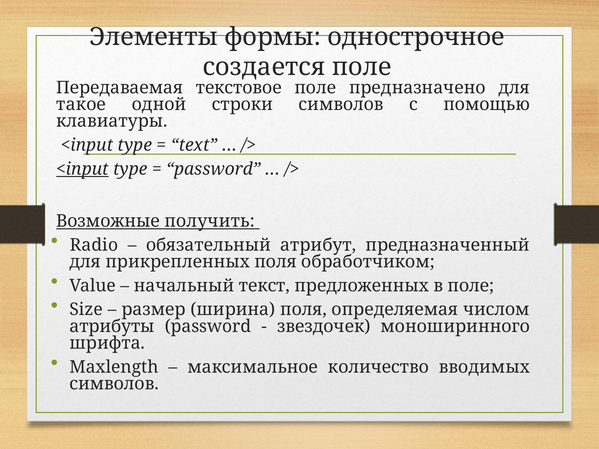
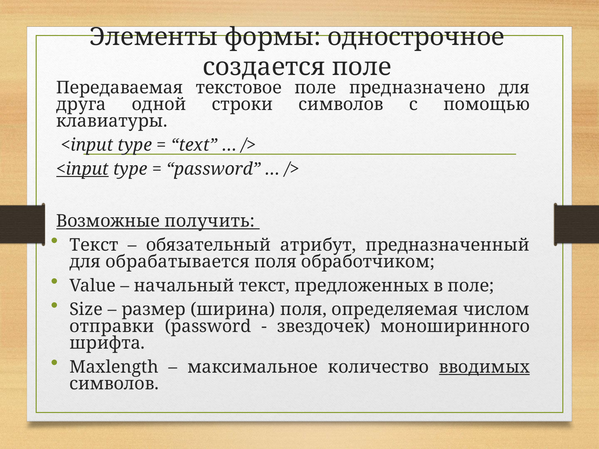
такое: такое -> друга
Radio at (94, 245): Radio -> Текст
прикрепленных: прикрепленных -> обрабатывается
атрибуты: атрибуты -> отправки
вводимых underline: none -> present
